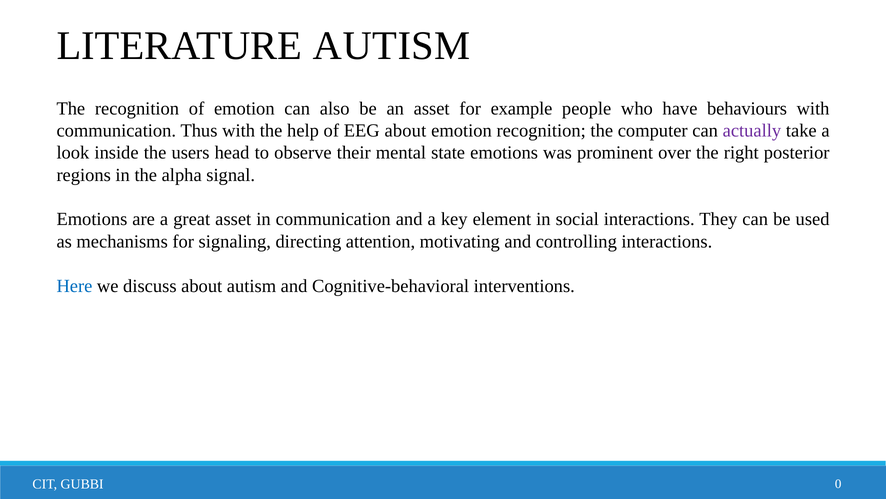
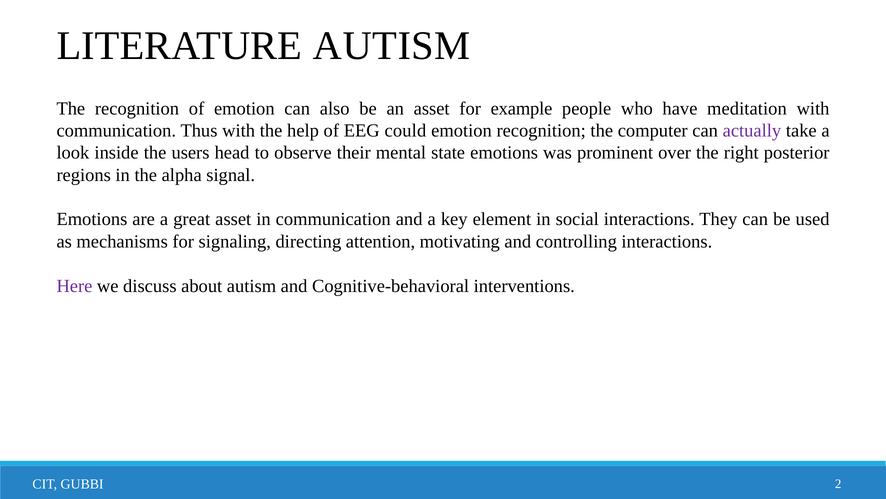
behaviours: behaviours -> meditation
EEG about: about -> could
Here colour: blue -> purple
0: 0 -> 2
